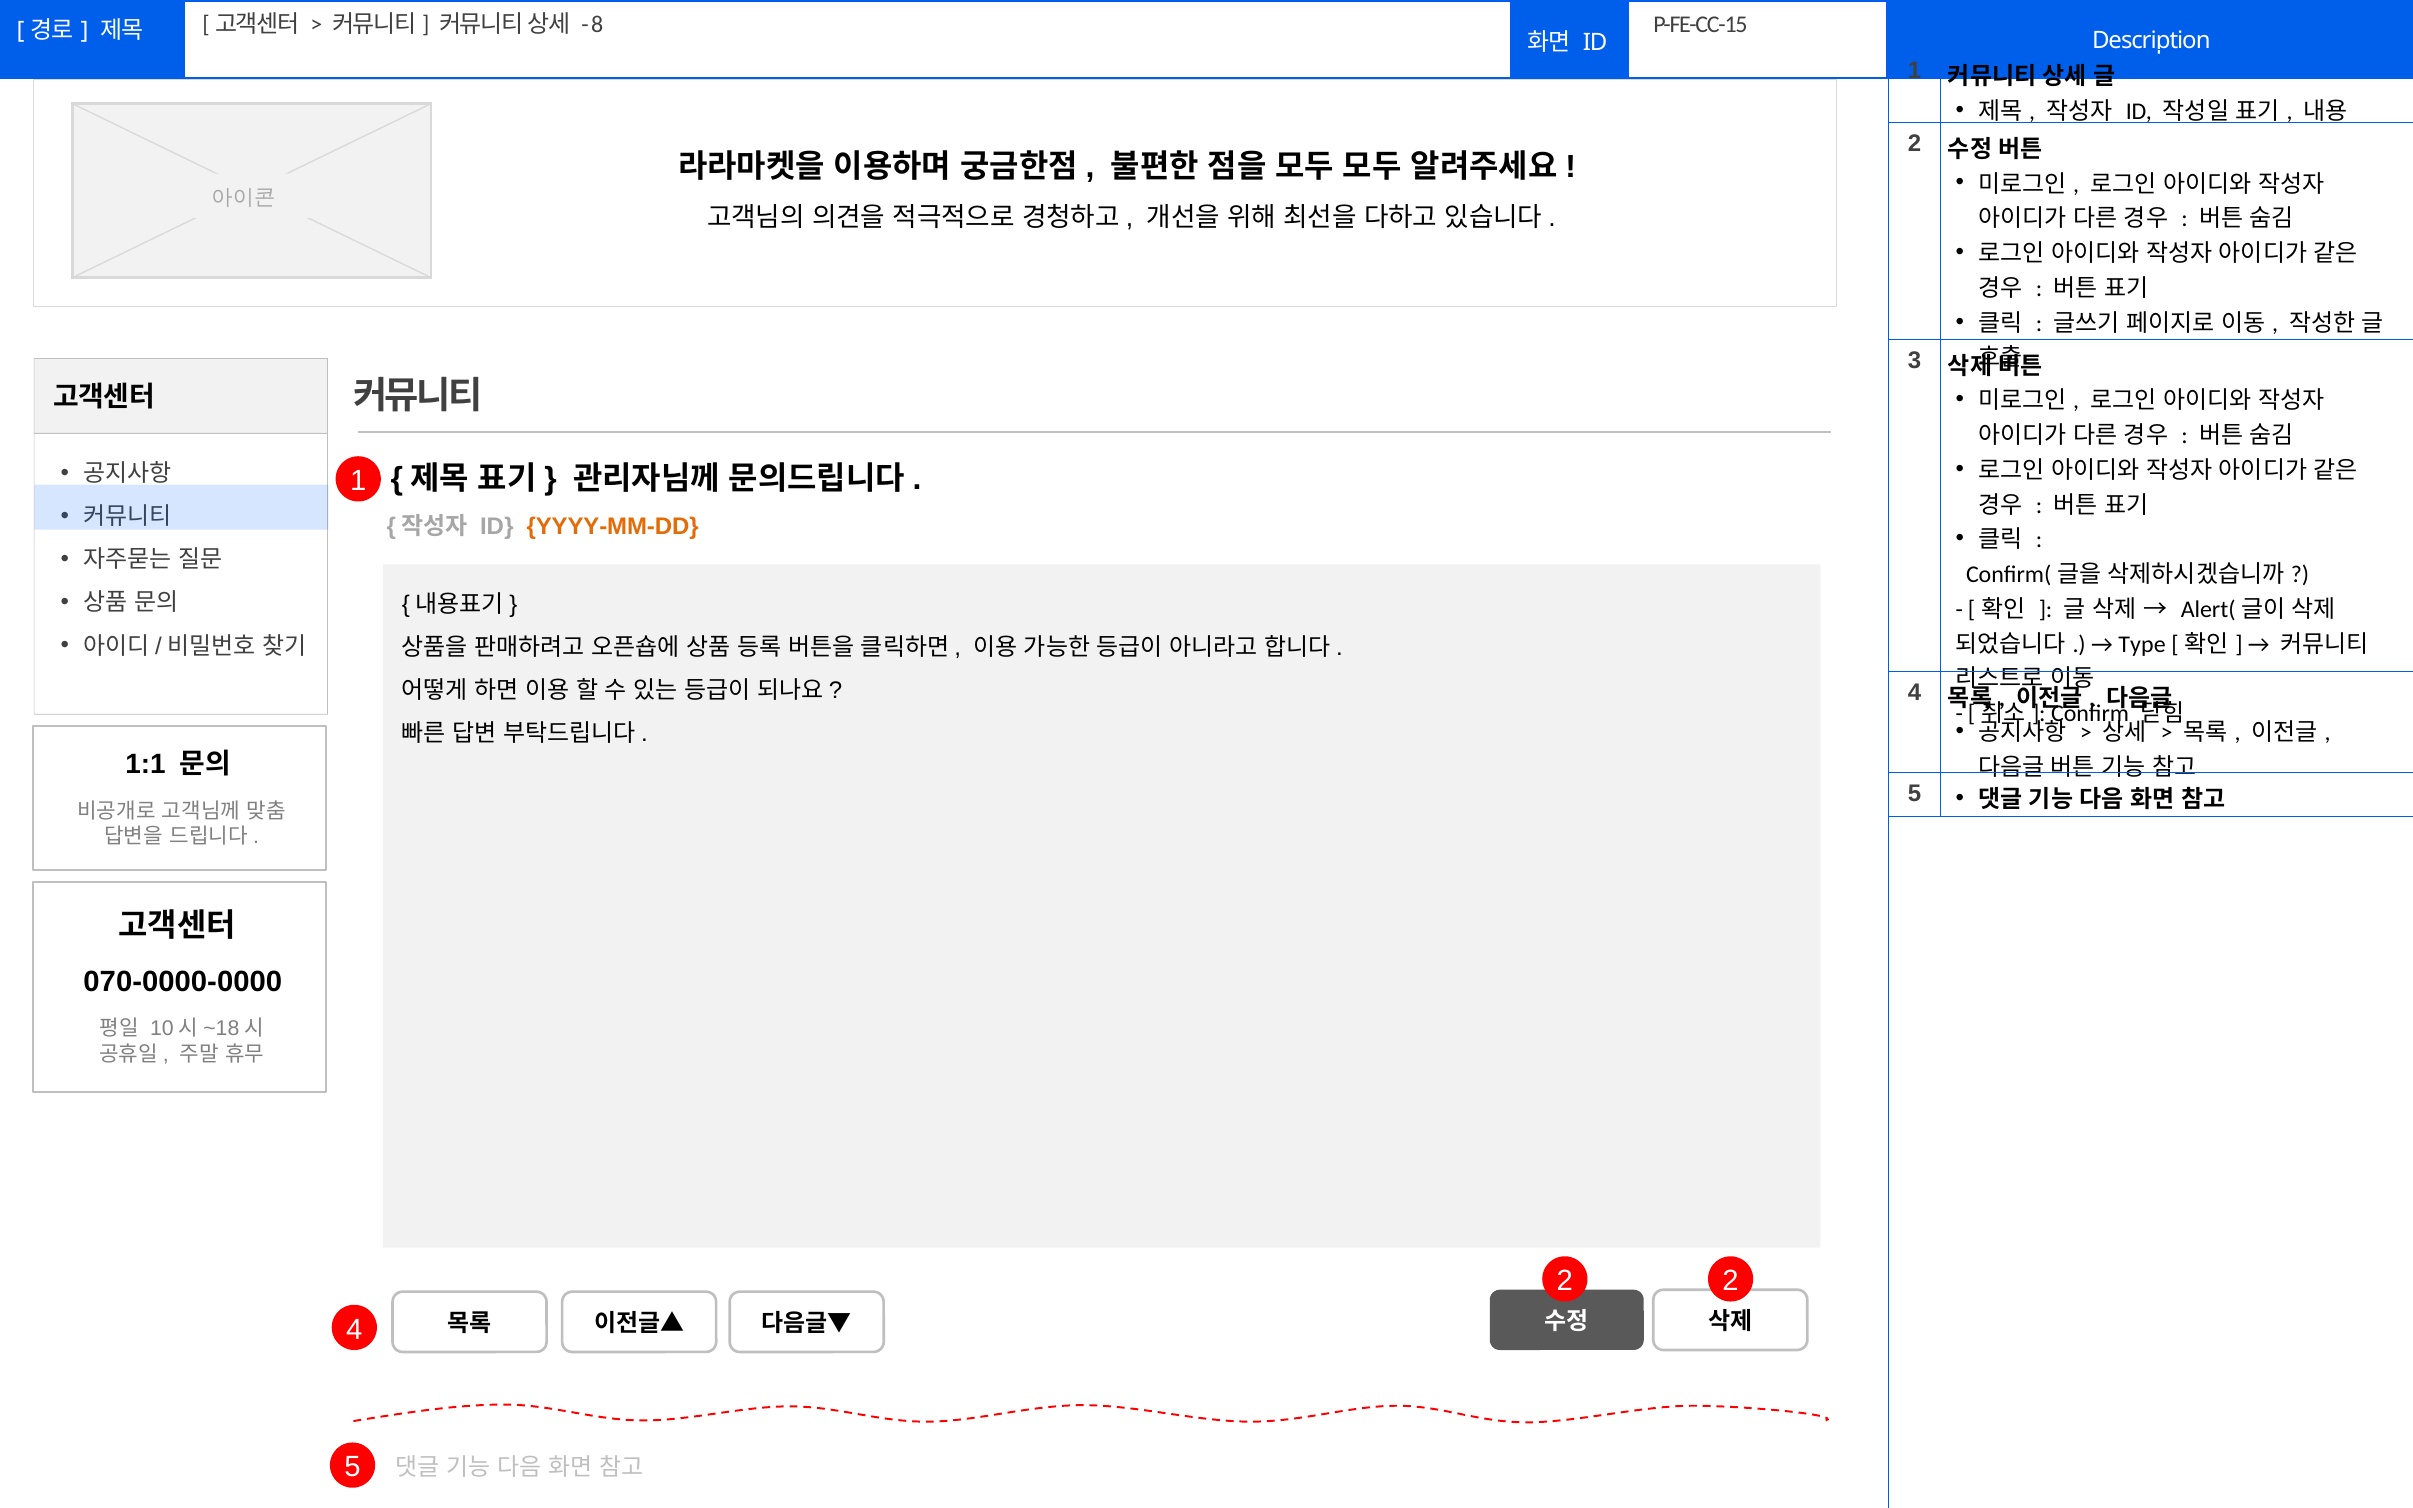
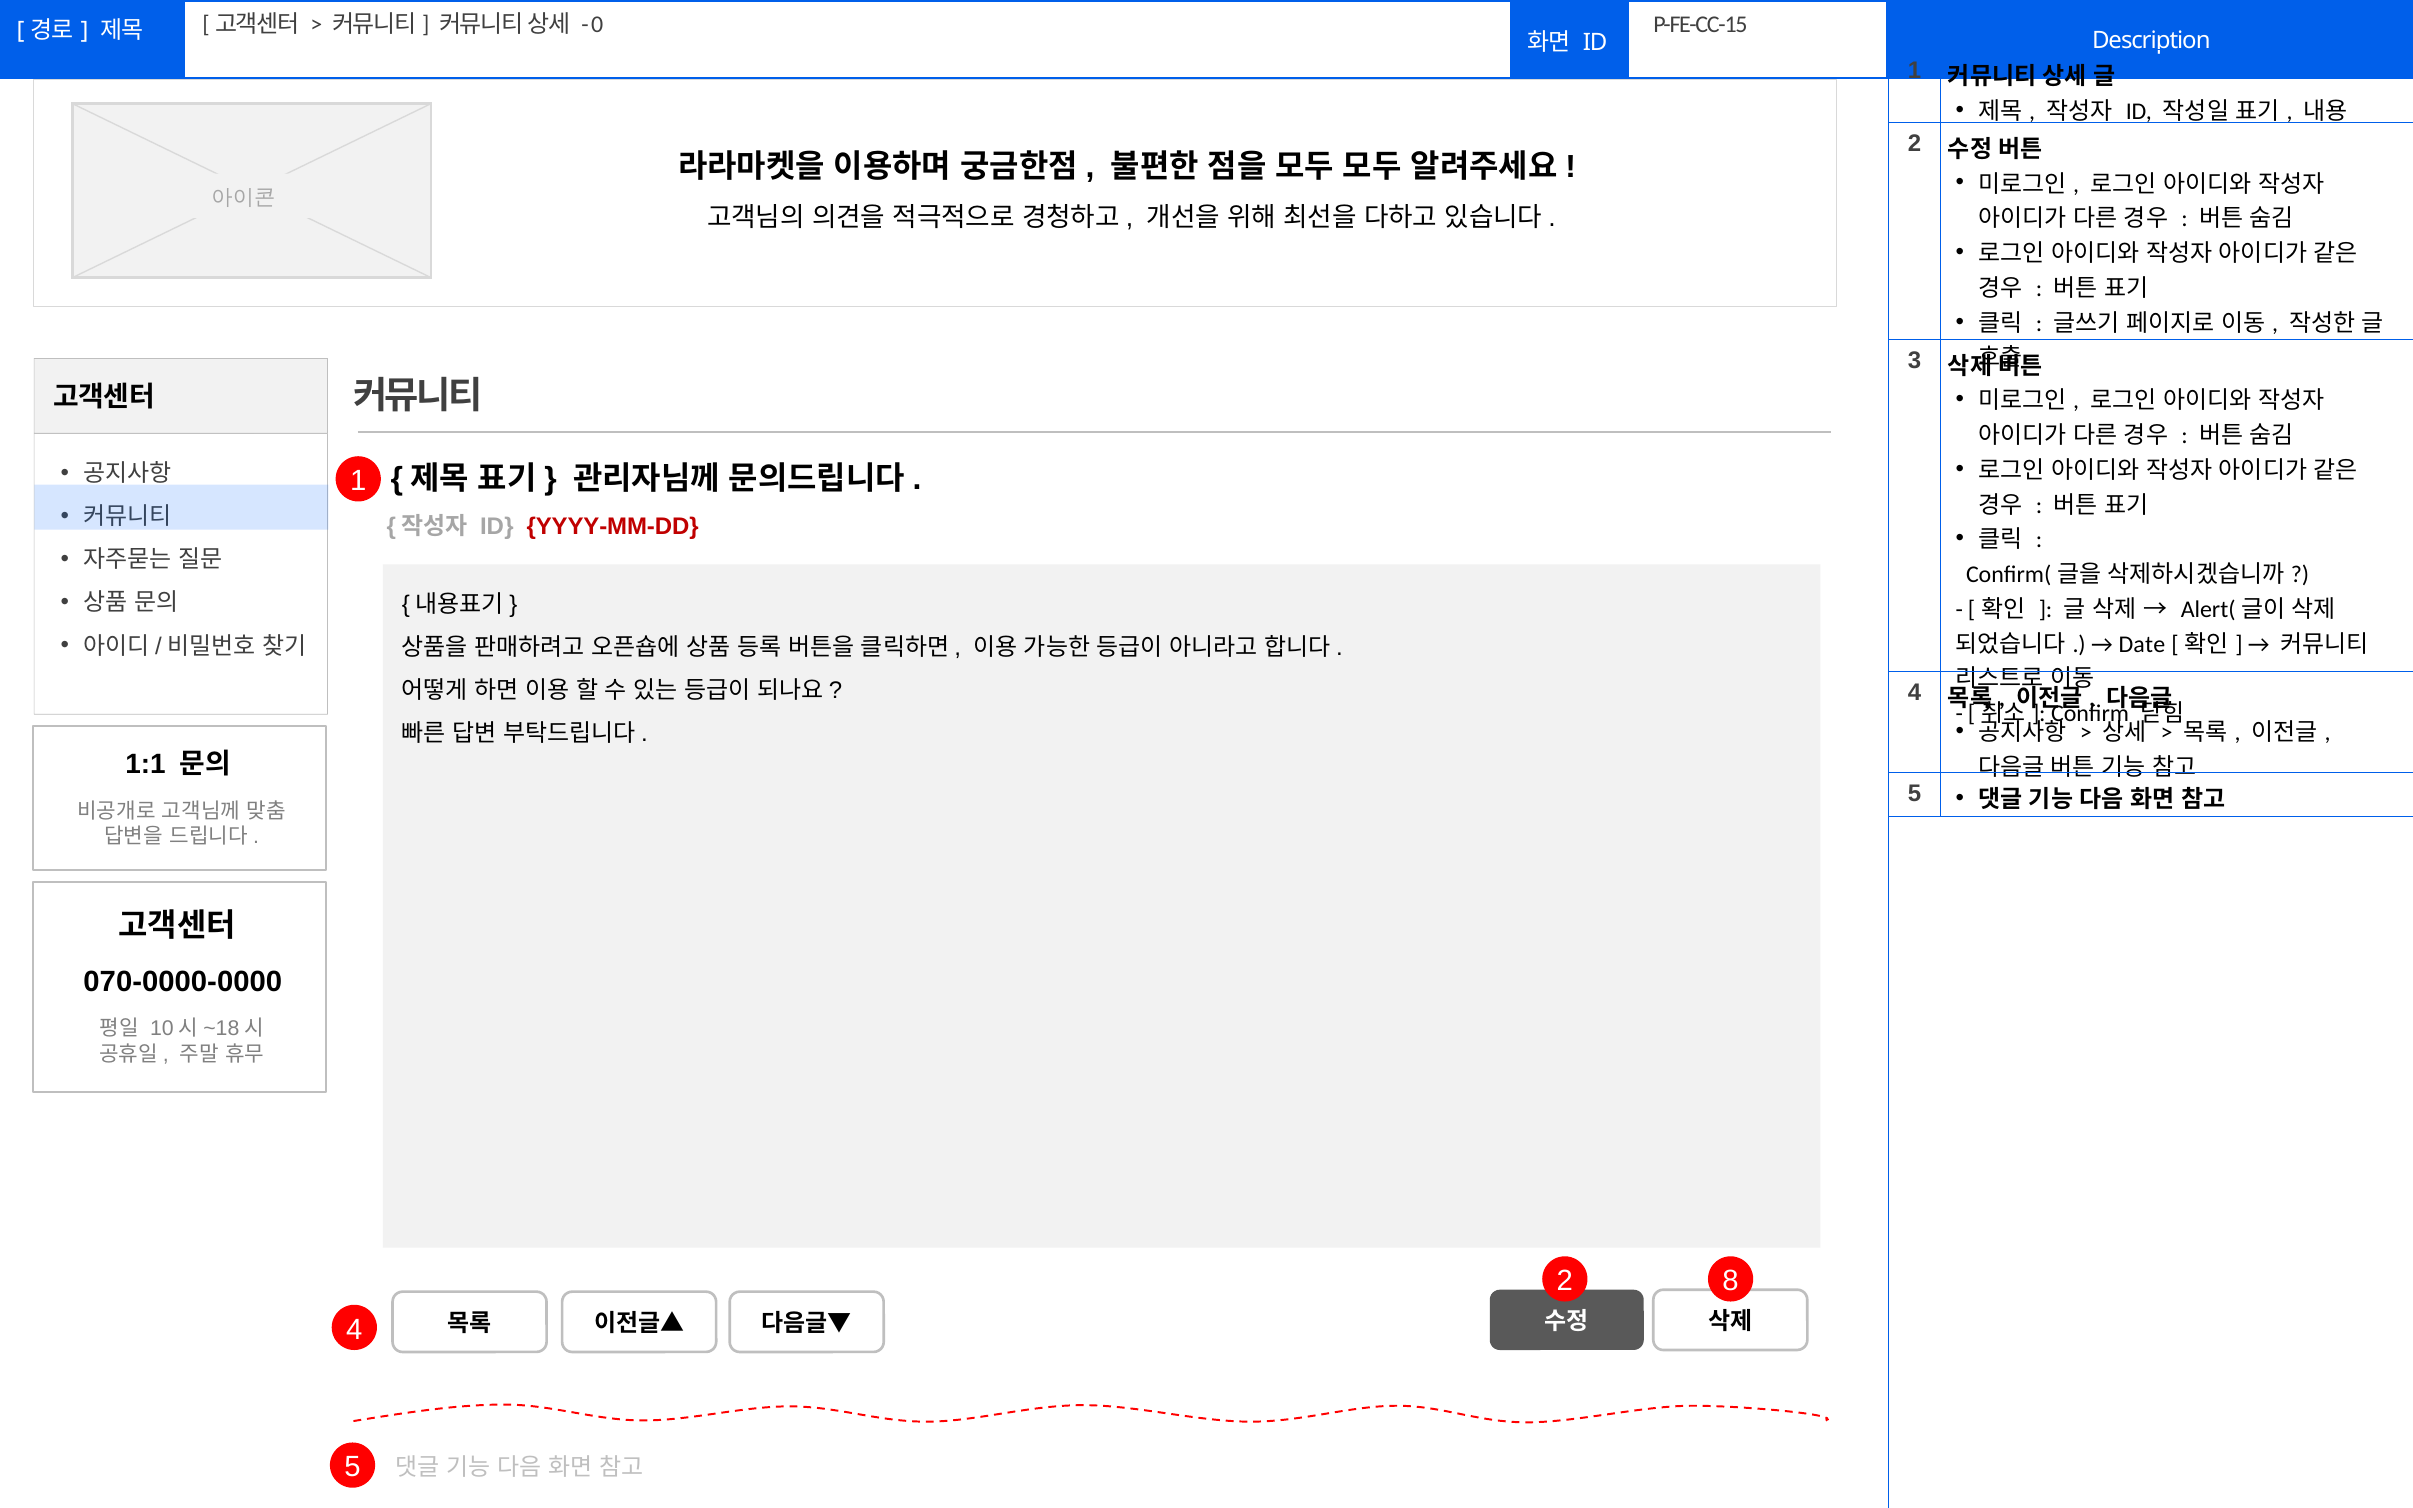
8: 8 -> 0
YYYY-MM-DD colour: orange -> red
Type: Type -> Date
2 2: 2 -> 8
